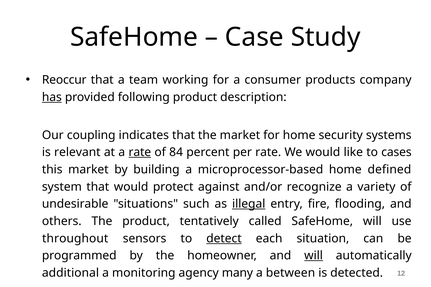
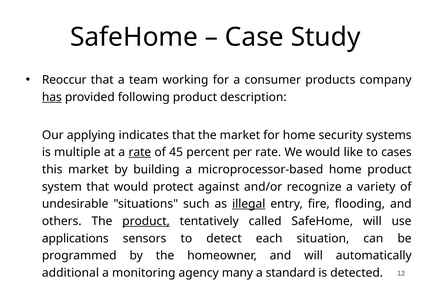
coupling: coupling -> applying
relevant: relevant -> multiple
84: 84 -> 45
home defined: defined -> product
product at (146, 221) underline: none -> present
throughout: throughout -> applications
detect underline: present -> none
will at (314, 256) underline: present -> none
between: between -> standard
